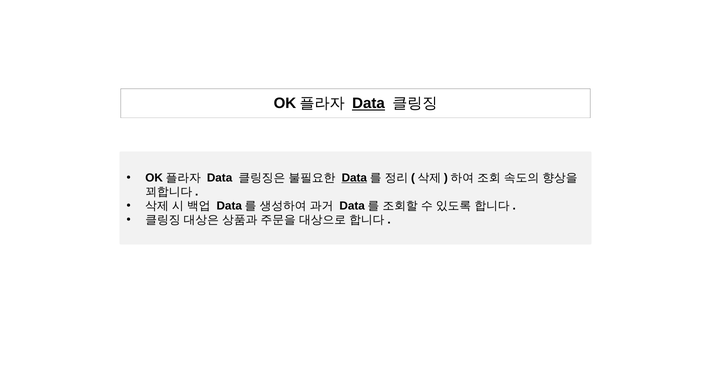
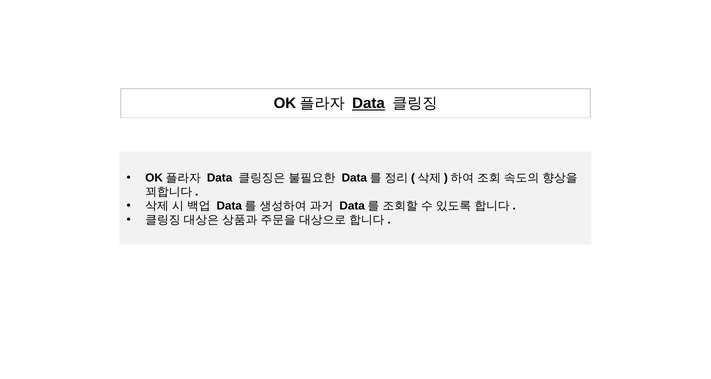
Data at (354, 178) underline: present -> none
